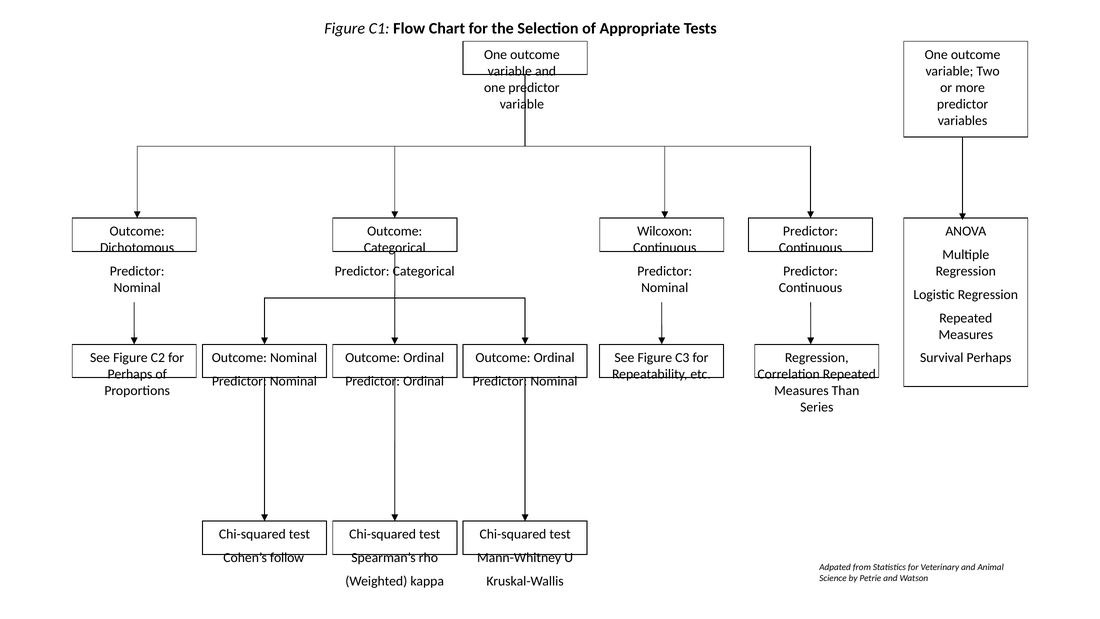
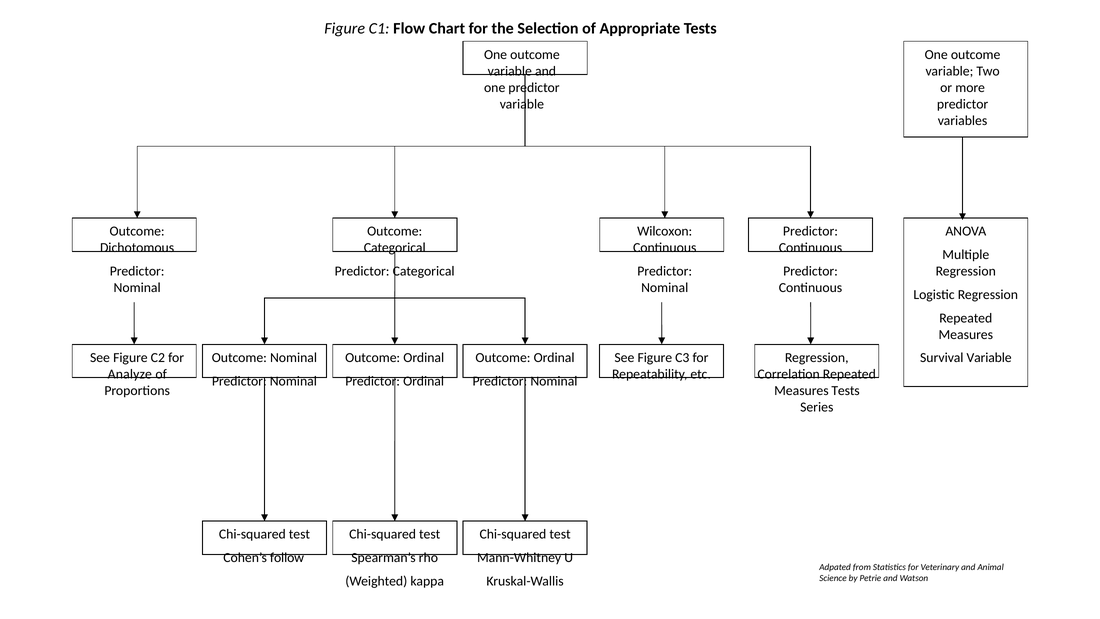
Survival Perhaps: Perhaps -> Variable
Perhaps at (130, 374): Perhaps -> Analyze
Measures Than: Than -> Tests
